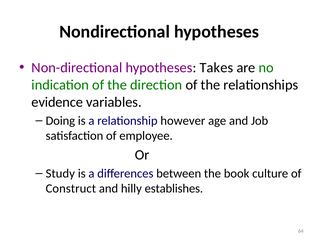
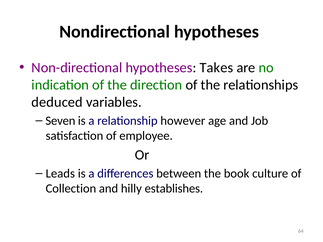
evidence: evidence -> deduced
Doing: Doing -> Seven
Study: Study -> Leads
Construct: Construct -> Collection
